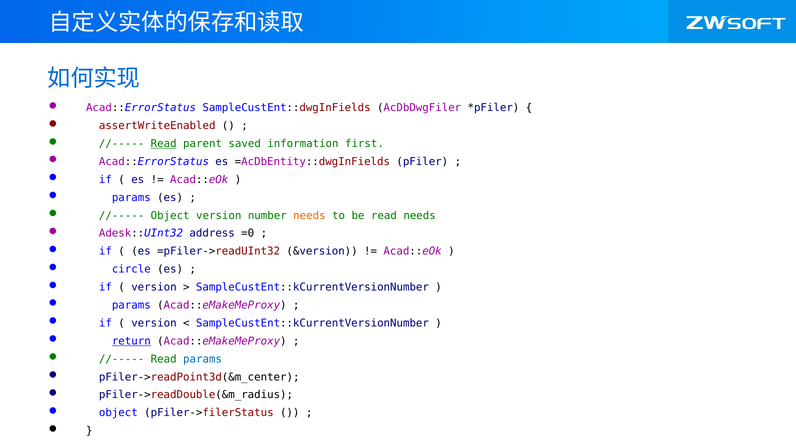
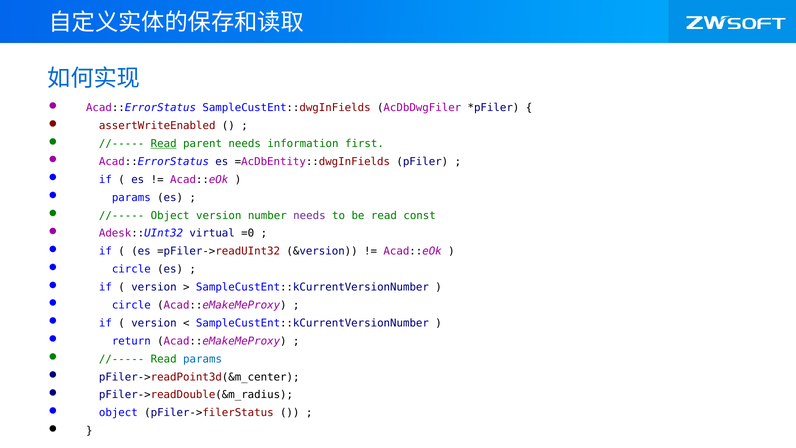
parent saved: saved -> needs
needs at (309, 215) colour: orange -> purple
read needs: needs -> const
address: address -> virtual
params at (131, 305): params -> circle
return underline: present -> none
